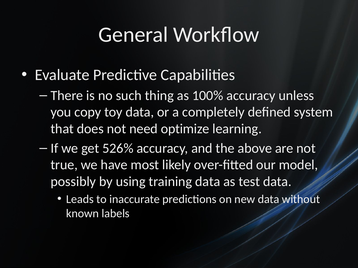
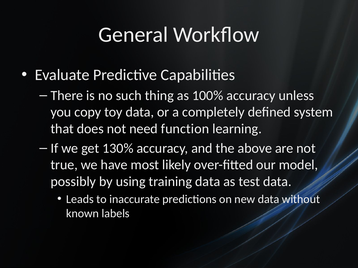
optimize: optimize -> function
526%: 526% -> 130%
